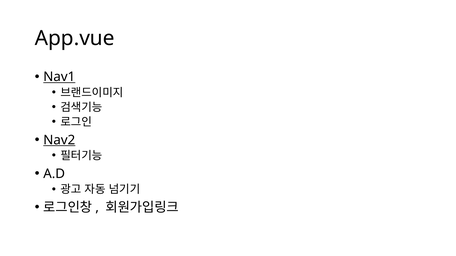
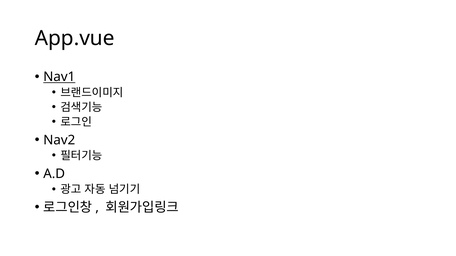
Nav2 underline: present -> none
